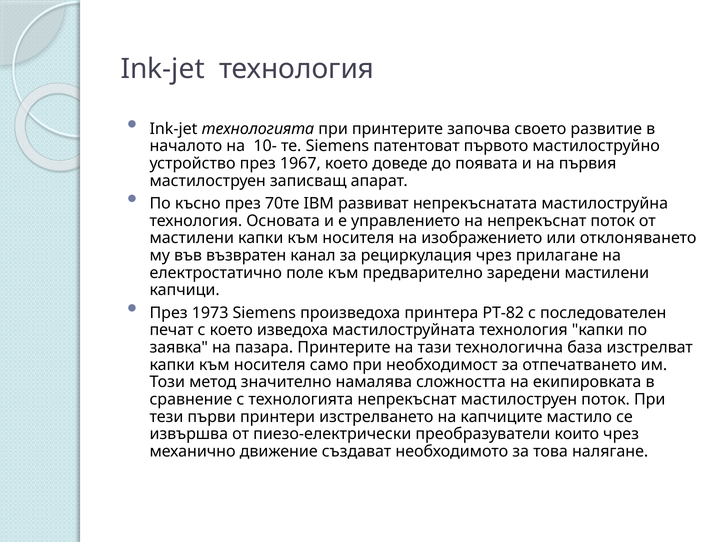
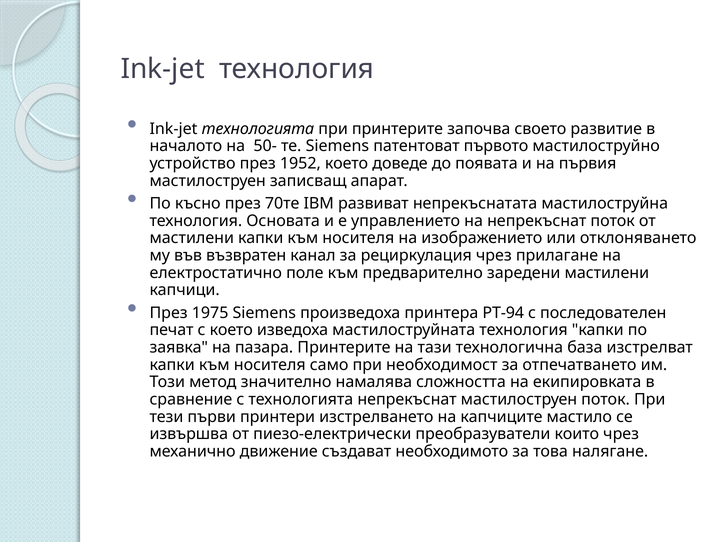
10-: 10- -> 50-
1967: 1967 -> 1952
1973: 1973 -> 1975
PT-82: PT-82 -> PT-94
